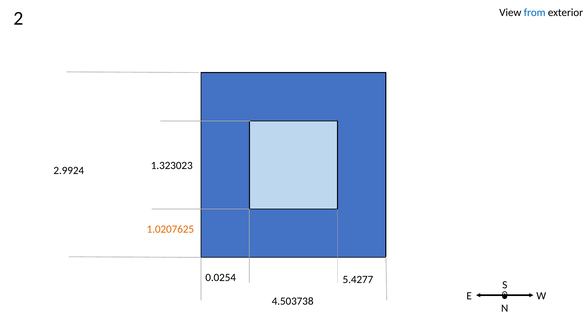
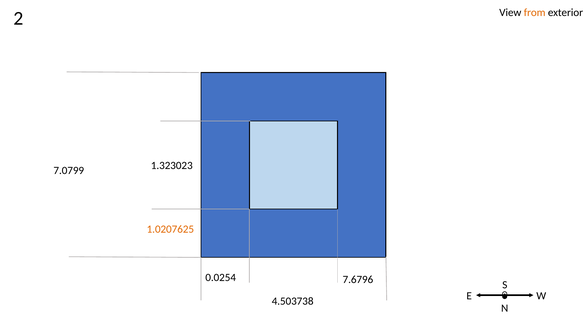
from colour: blue -> orange
2.9924: 2.9924 -> 7.0799
5.4277: 5.4277 -> 7.6796
